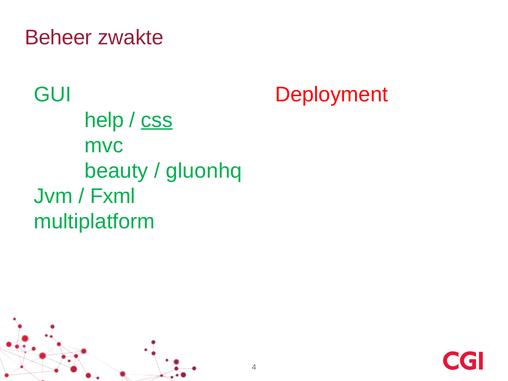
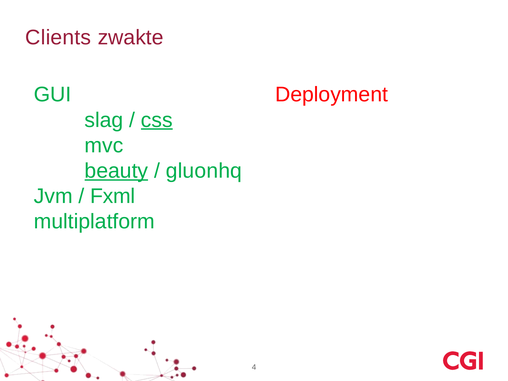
Beheer: Beheer -> Clients
help: help -> slag
beauty underline: none -> present
